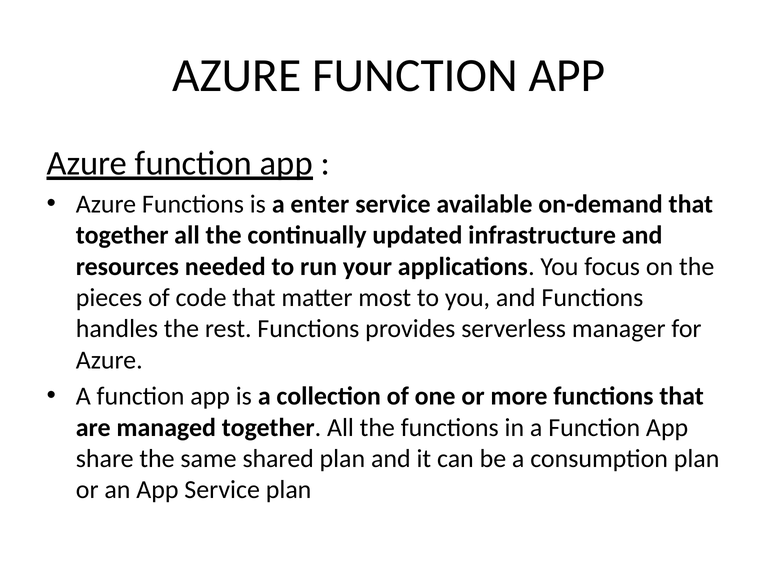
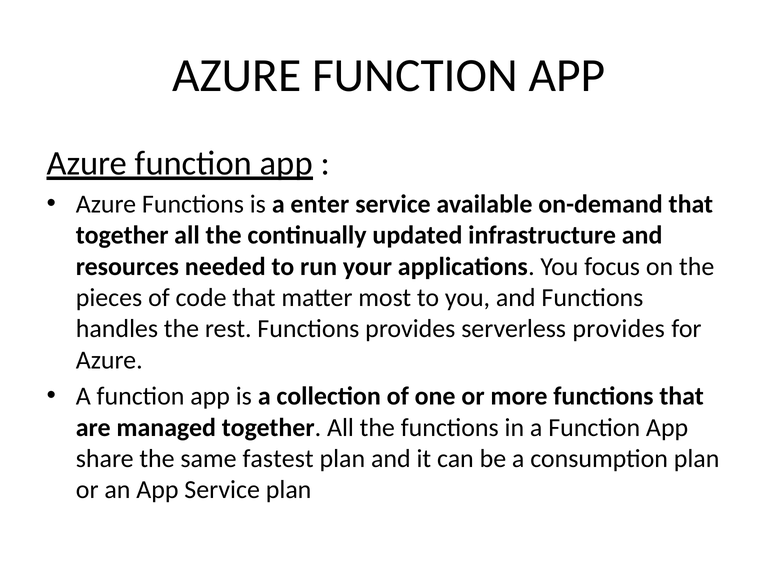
serverless manager: manager -> provides
shared: shared -> fastest
